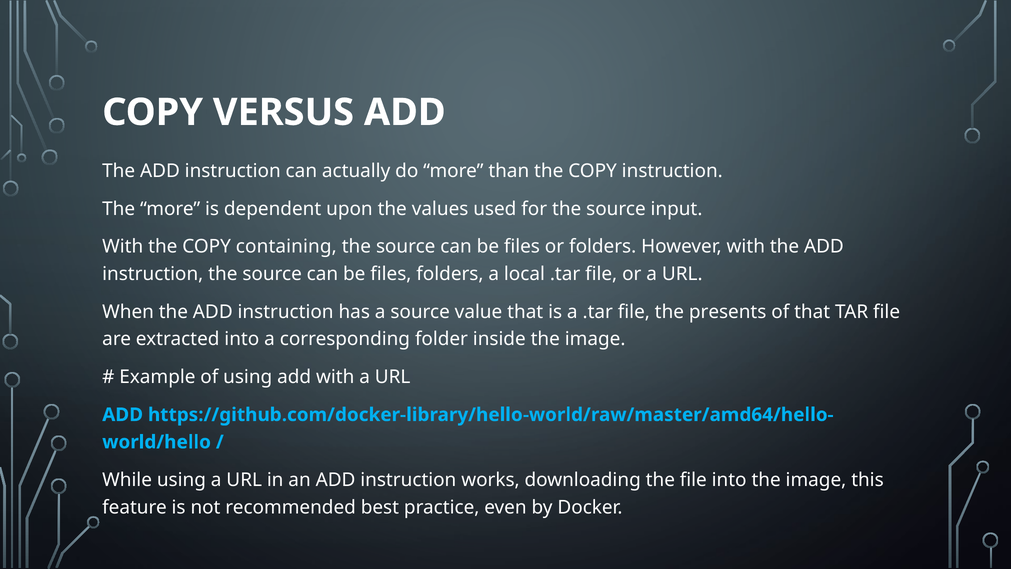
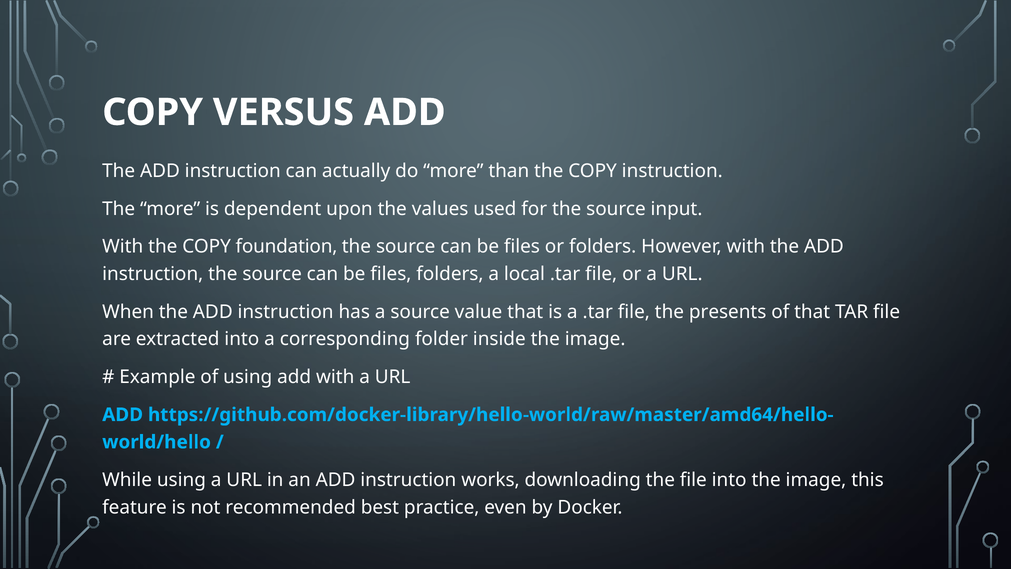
containing: containing -> foundation
